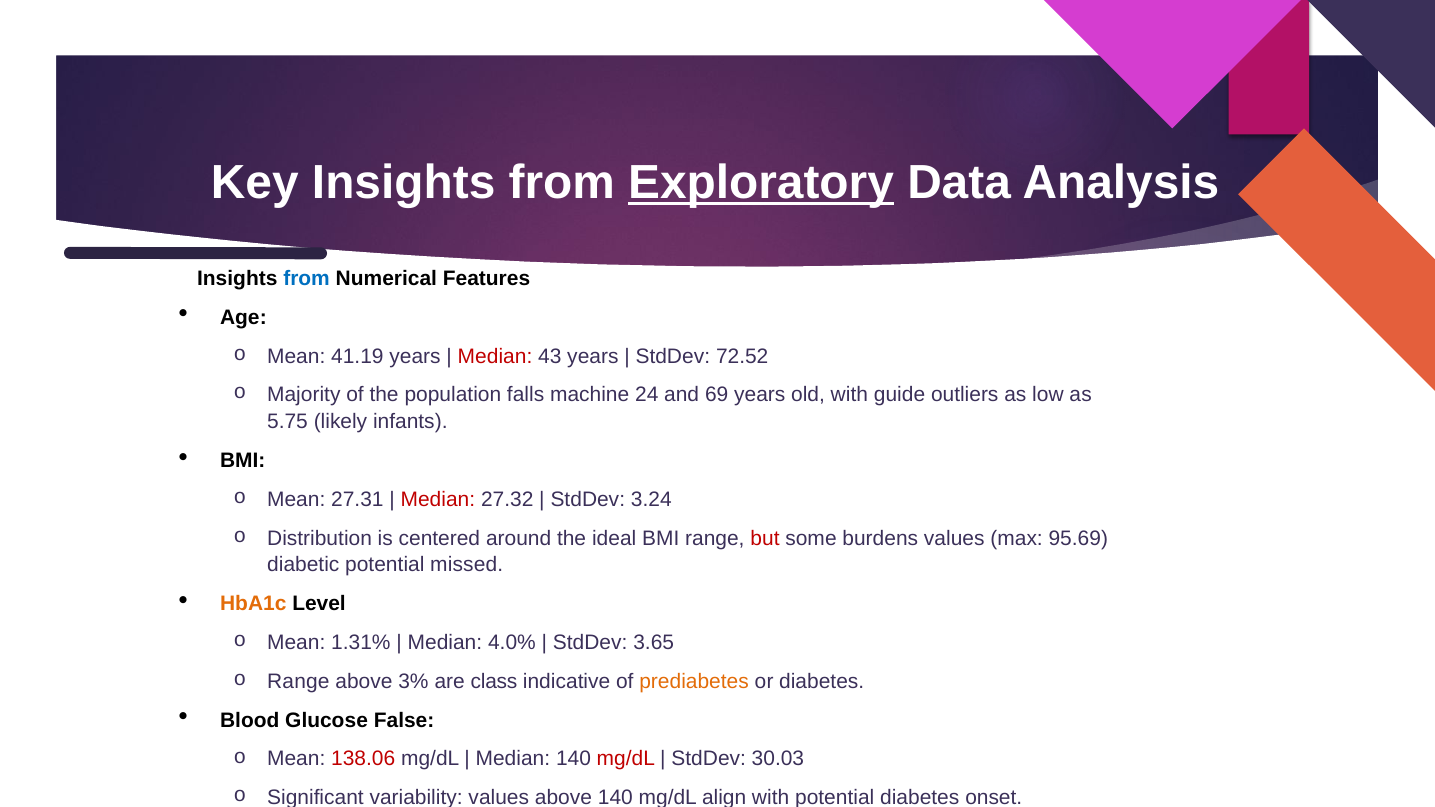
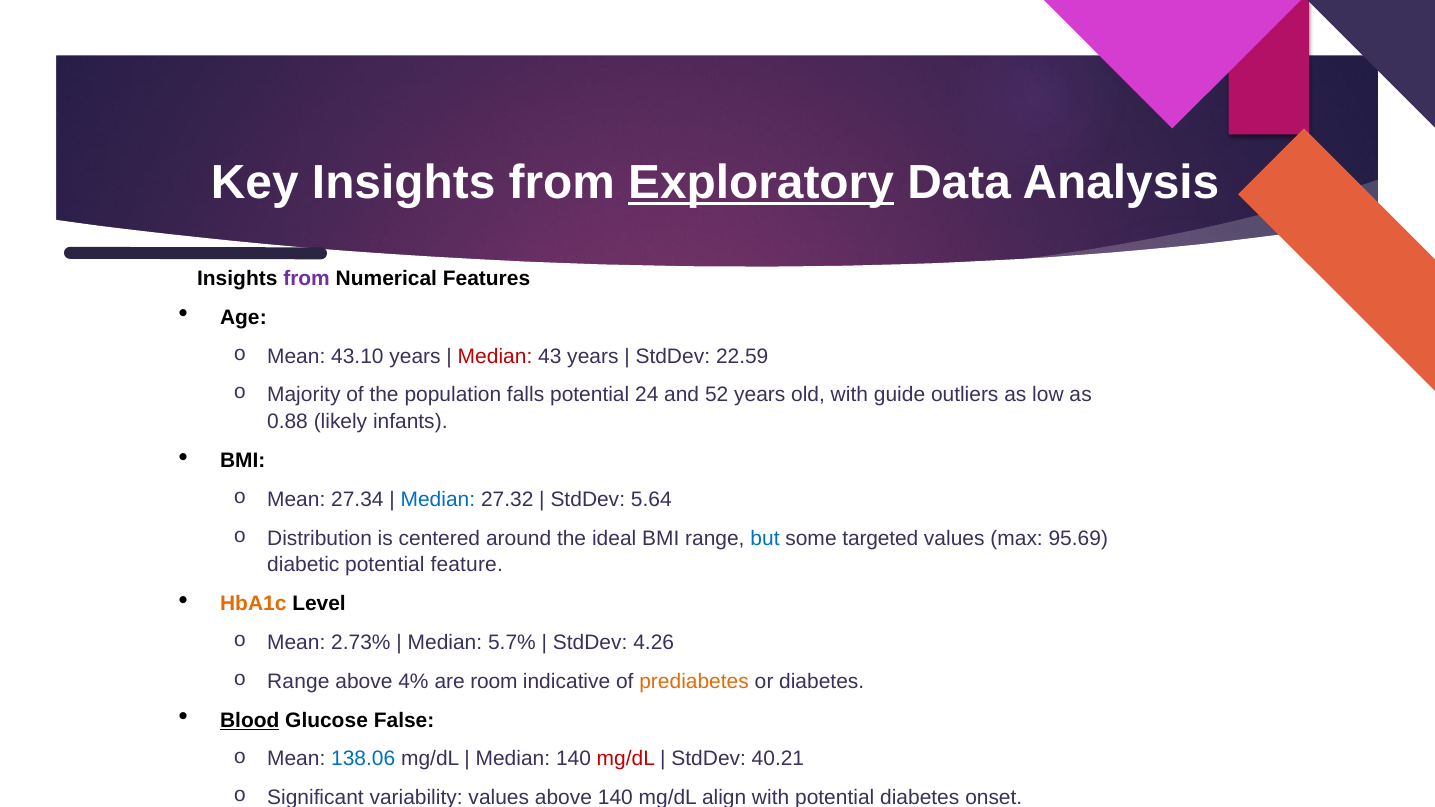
from at (307, 279) colour: blue -> purple
41.19: 41.19 -> 43.10
72.52: 72.52 -> 22.59
falls machine: machine -> potential
69: 69 -> 52
5.75: 5.75 -> 0.88
27.31: 27.31 -> 27.34
Median at (438, 499) colour: red -> blue
3.24: 3.24 -> 5.64
but colour: red -> blue
burdens: burdens -> targeted
missed: missed -> feature
1.31%: 1.31% -> 2.73%
4.0%: 4.0% -> 5.7%
3.65: 3.65 -> 4.26
3%: 3% -> 4%
class: class -> room
Blood underline: none -> present
138.06 colour: red -> blue
30.03: 30.03 -> 40.21
